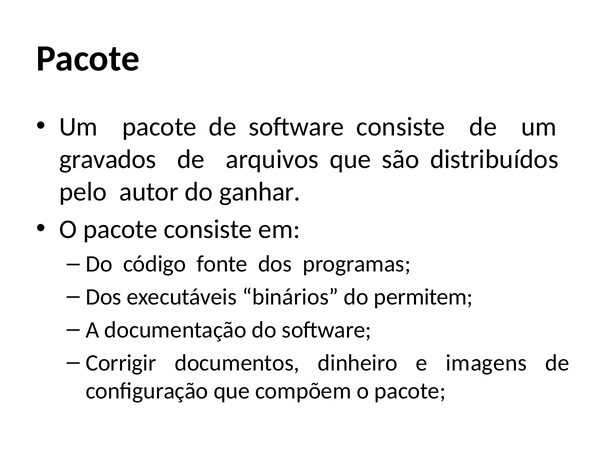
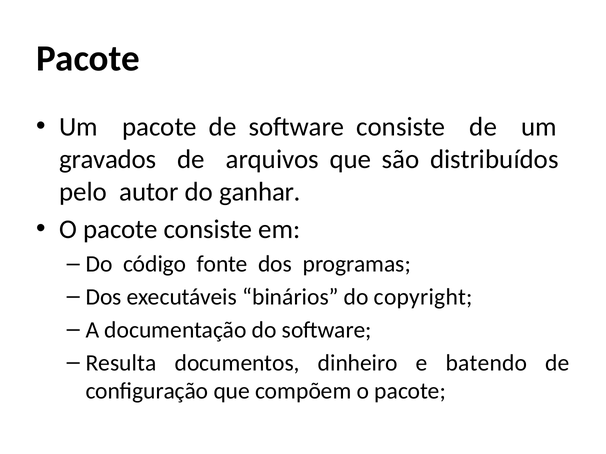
permitem: permitem -> copyright
Corrigir: Corrigir -> Resulta
imagens: imagens -> batendo
